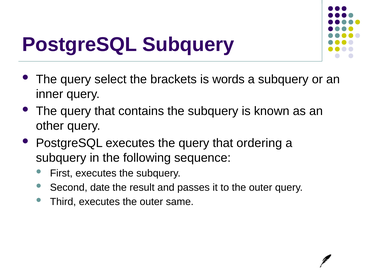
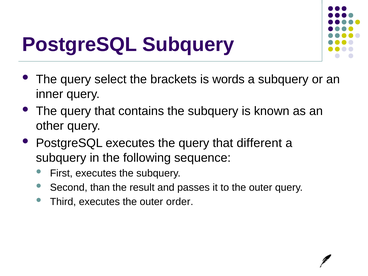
ordering: ordering -> different
date: date -> than
same: same -> order
